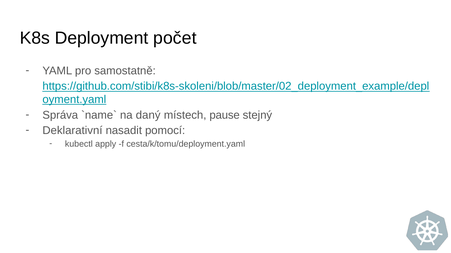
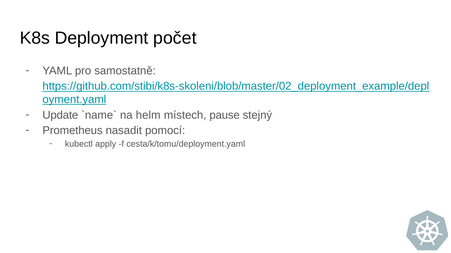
Správa: Správa -> Update
daný: daný -> helm
Deklarativní: Deklarativní -> Prometheus
